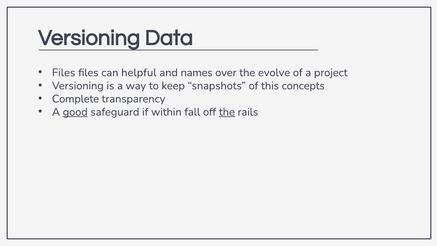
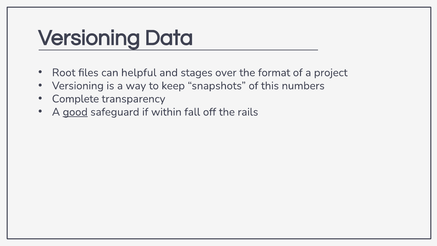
Files at (64, 73): Files -> Root
names: names -> stages
evolve: evolve -> format
concepts: concepts -> numbers
the at (227, 112) underline: present -> none
